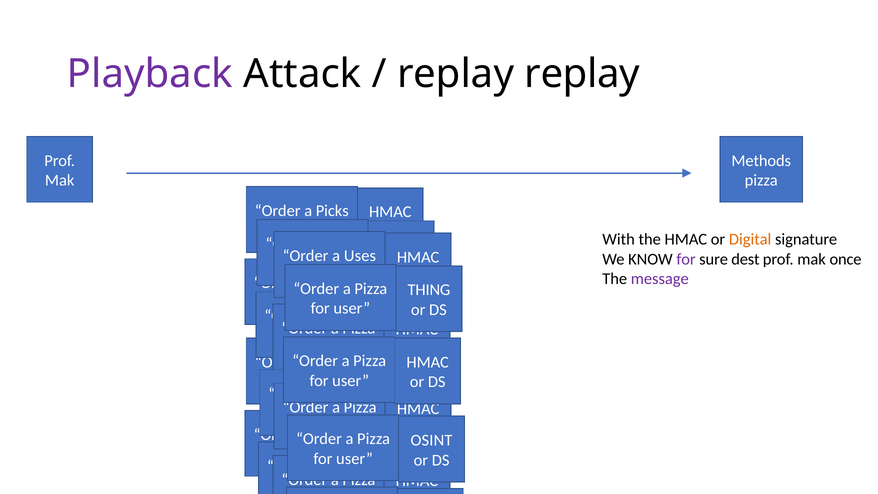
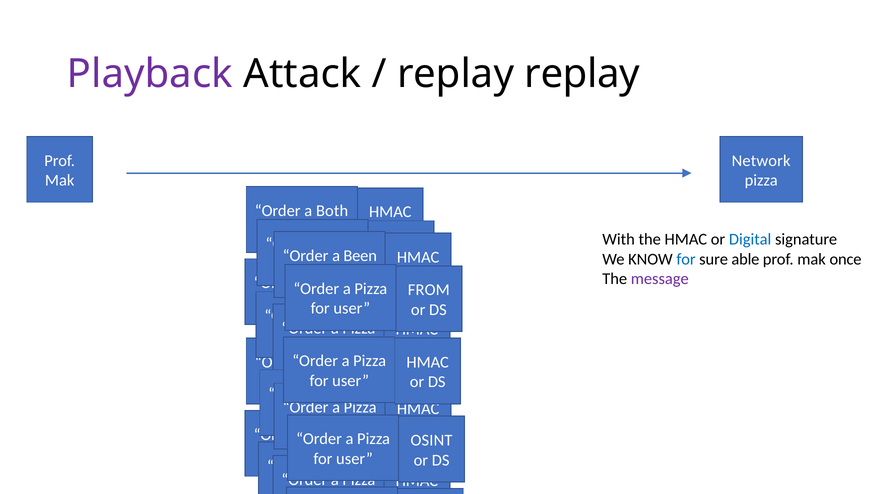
Methods: Methods -> Network
Picks: Picks -> Both
Digital colour: orange -> blue
Uses: Uses -> Been
for at (686, 259) colour: purple -> blue
dest: dest -> able
THING: THING -> FROM
